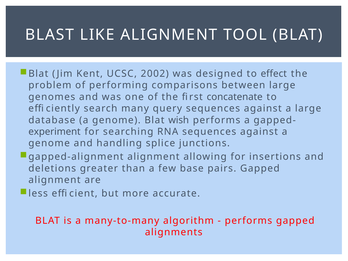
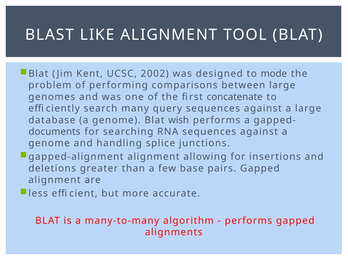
effect: effect -> mode
experiment: experiment -> documents
